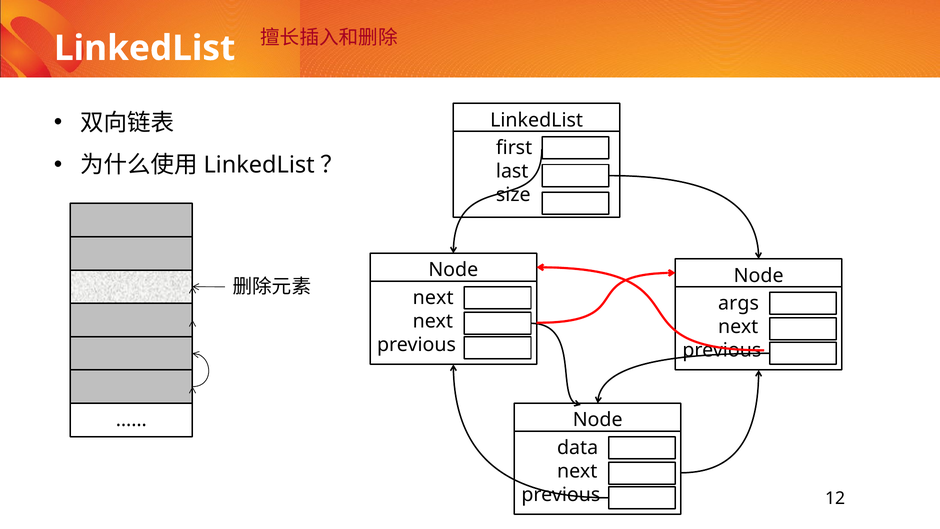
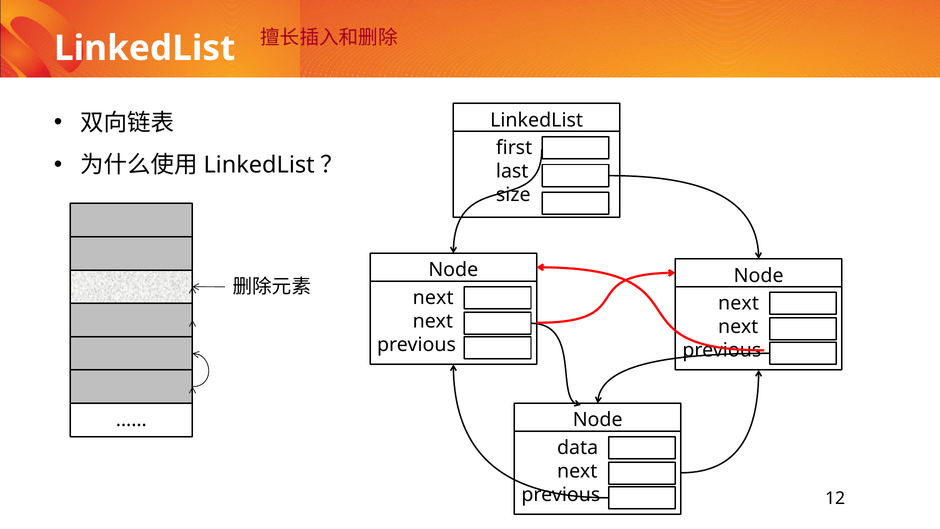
args at (739, 303): args -> next
